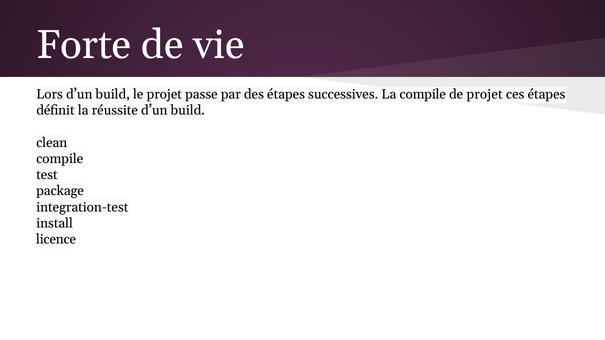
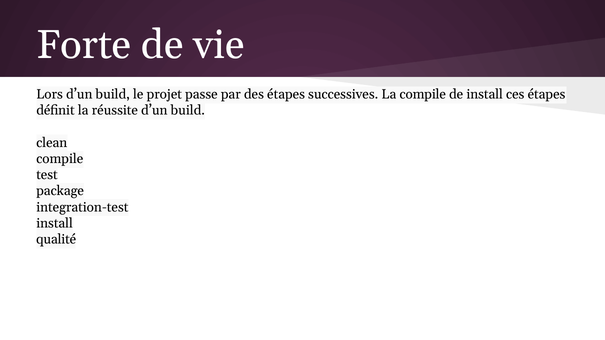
de projet: projet -> install
licence: licence -> qualité
